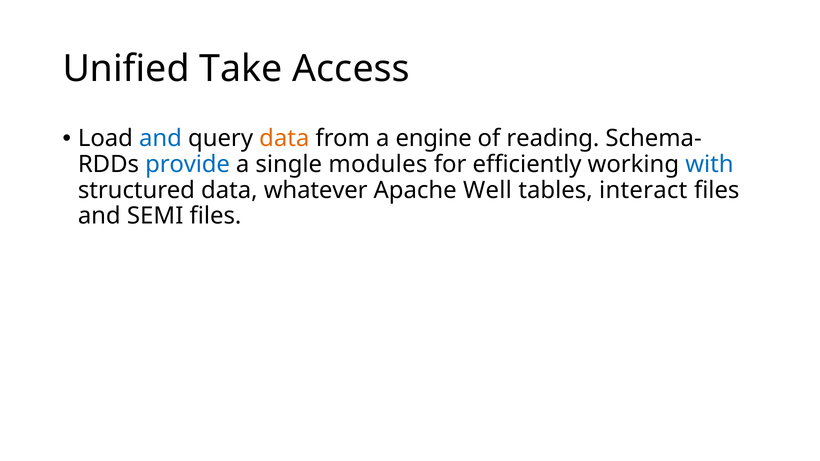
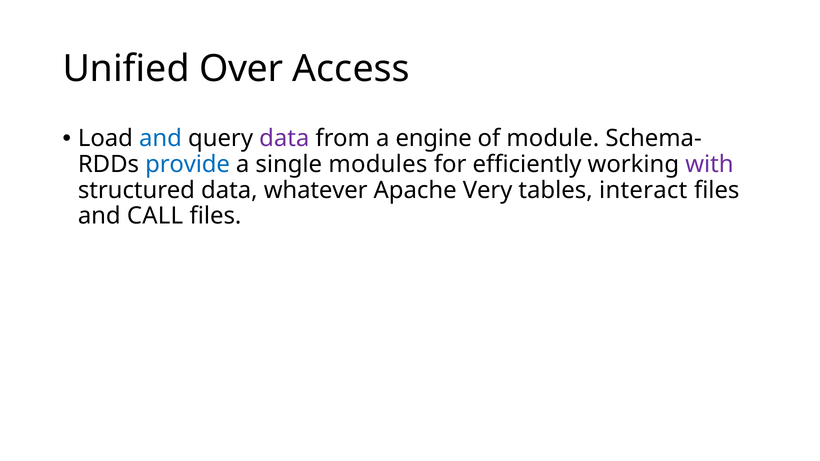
Take: Take -> Over
data at (284, 139) colour: orange -> purple
reading: reading -> module
with colour: blue -> purple
Well: Well -> Very
SEMI: SEMI -> CALL
